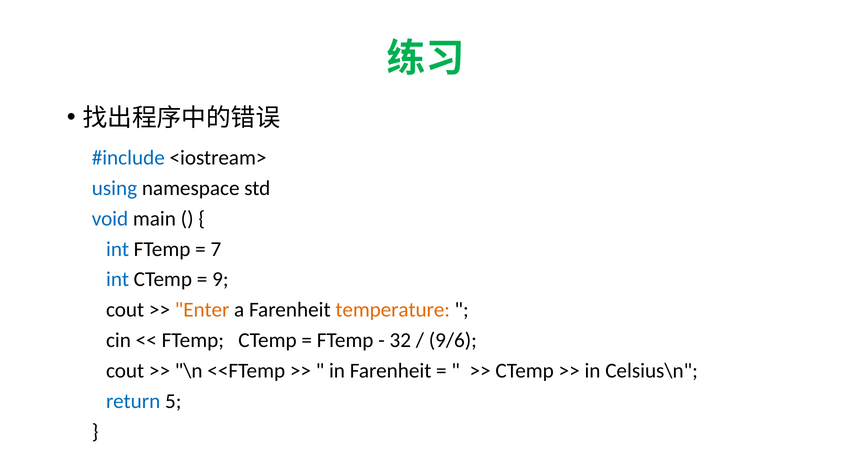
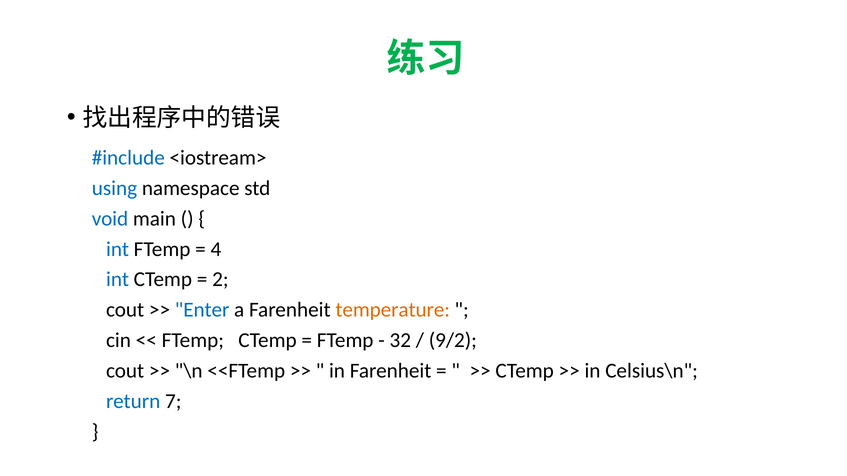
7: 7 -> 4
9: 9 -> 2
Enter colour: orange -> blue
9/6: 9/6 -> 9/2
5: 5 -> 7
